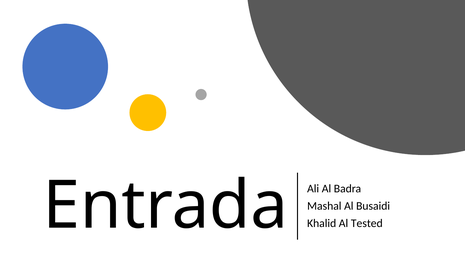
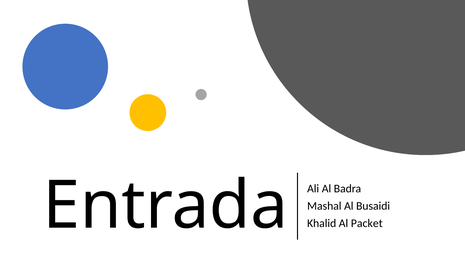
Tested: Tested -> Packet
